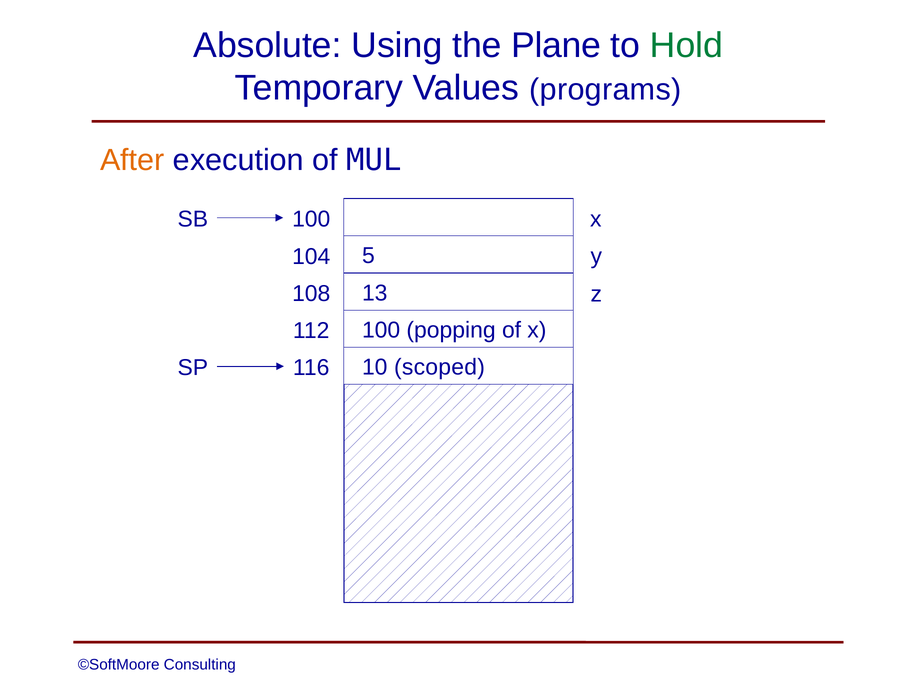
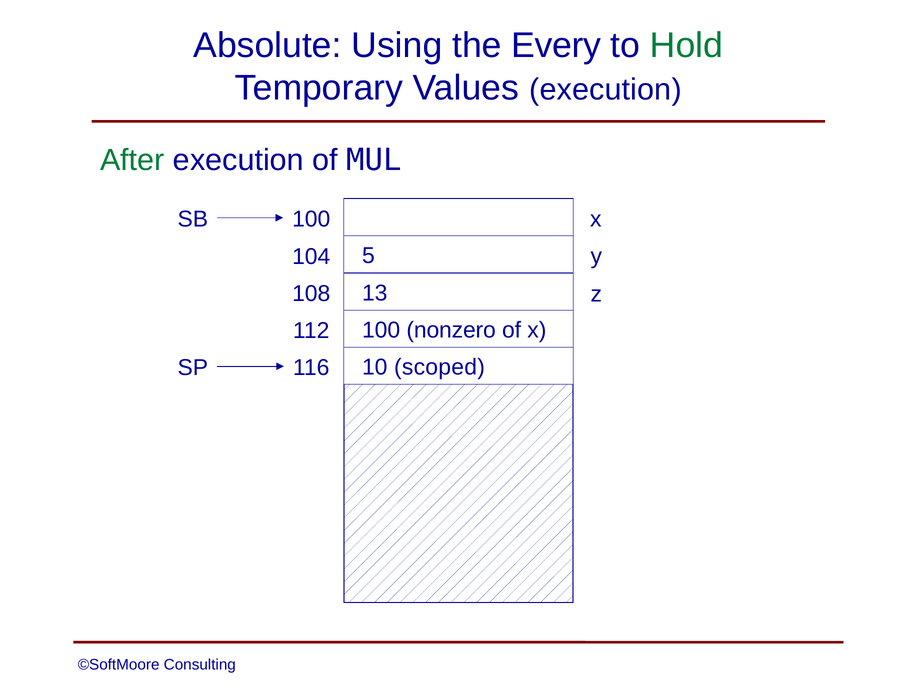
Plane: Plane -> Every
Values programs: programs -> execution
After colour: orange -> green
popping: popping -> nonzero
